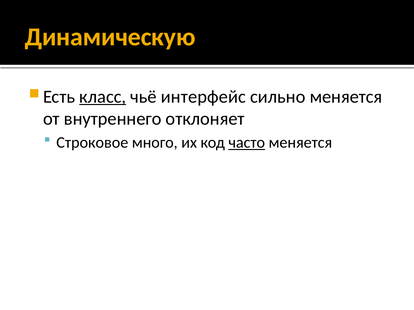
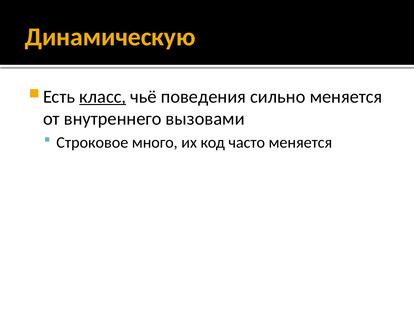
интерфейс: интерфейс -> поведения
отклоняет: отклоняет -> вызовами
часто underline: present -> none
